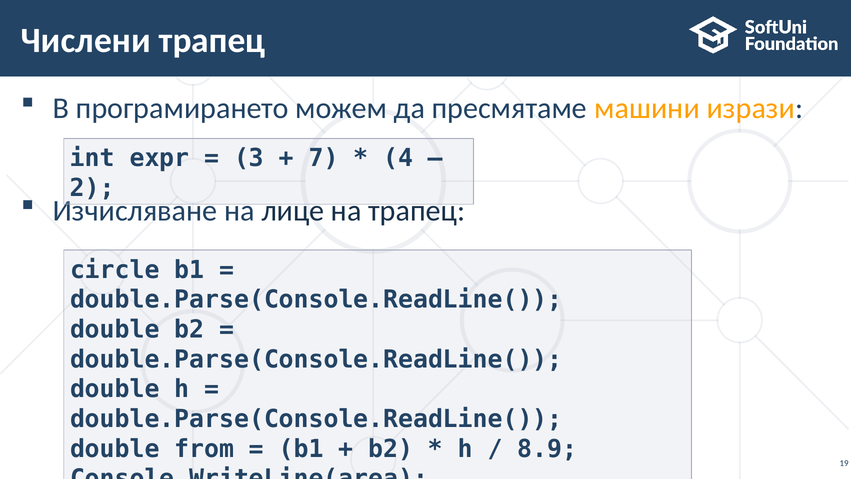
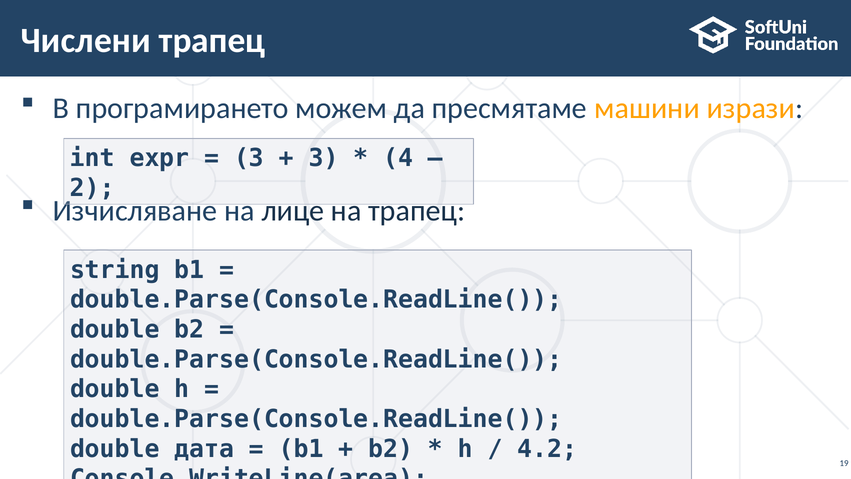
7 at (324, 158): 7 -> 3
circle: circle -> string
from: from -> дата
8.9: 8.9 -> 4.2
